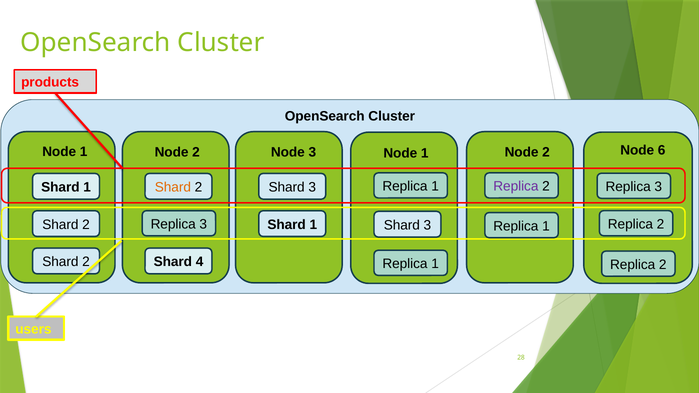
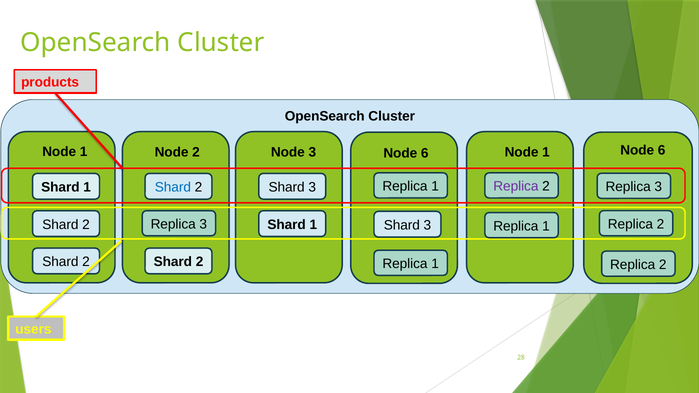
3 Node 1: 1 -> 6
2 at (546, 152): 2 -> 1
Shard at (173, 187) colour: orange -> blue
4 at (200, 262): 4 -> 2
